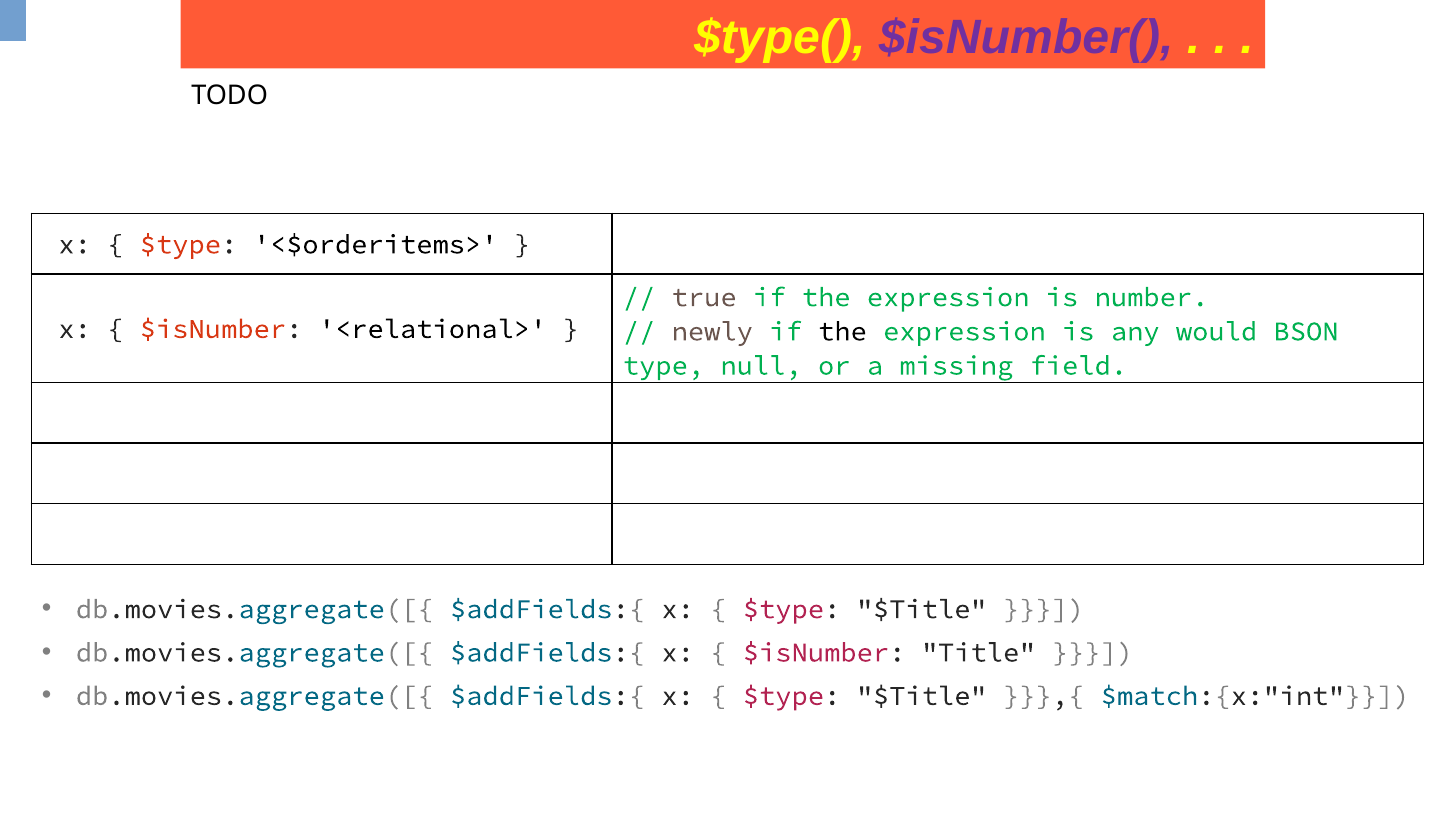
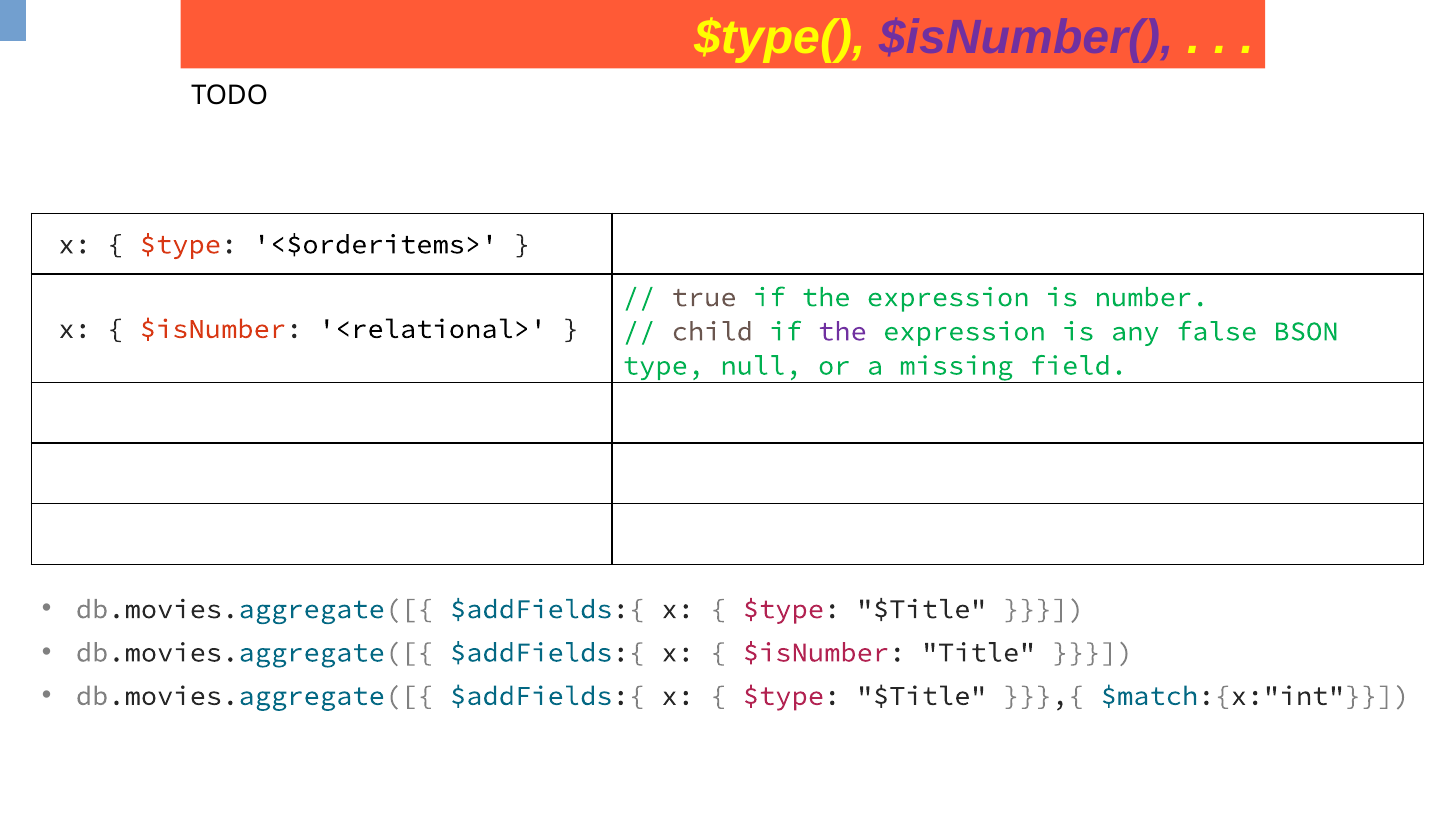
newly: newly -> child
the at (842, 332) colour: black -> purple
would: would -> false
